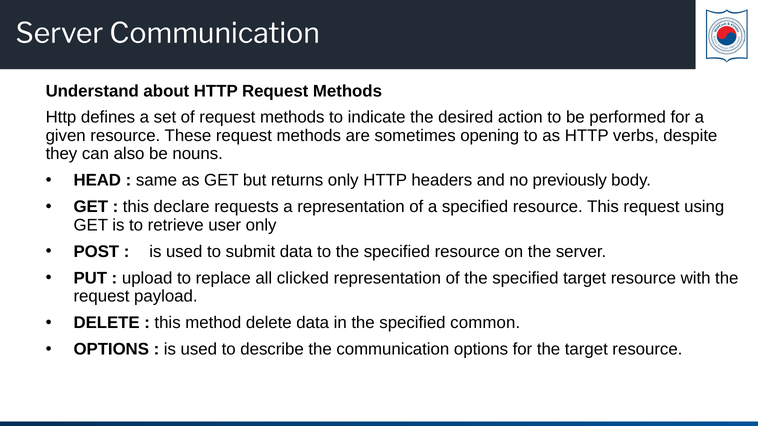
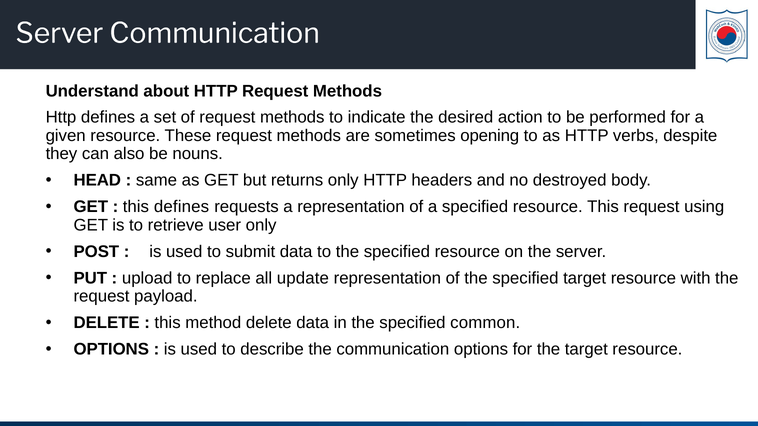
previously: previously -> destroyed
this declare: declare -> defines
clicked: clicked -> update
